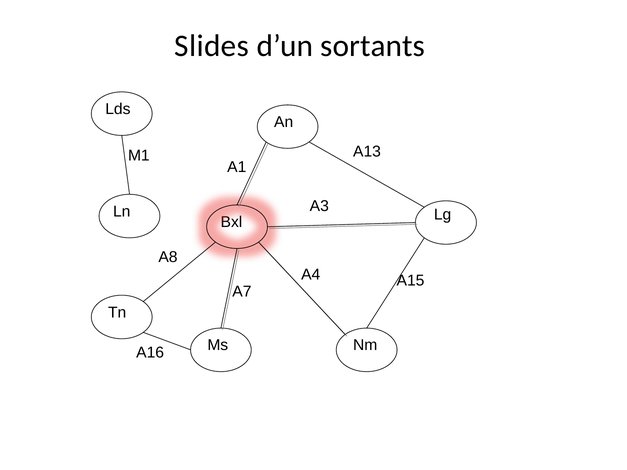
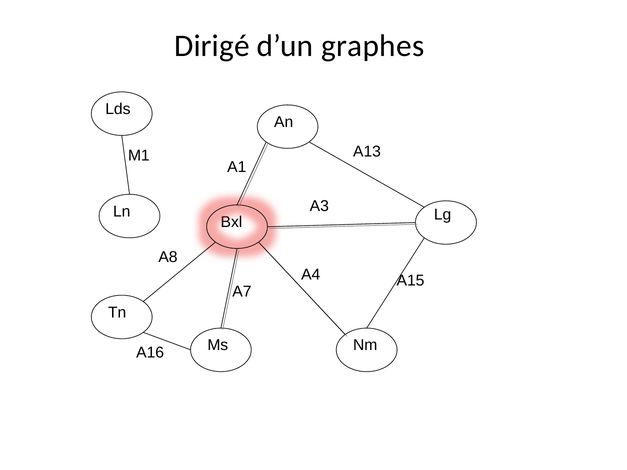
Slides: Slides -> Dirigé
sortants: sortants -> graphes
